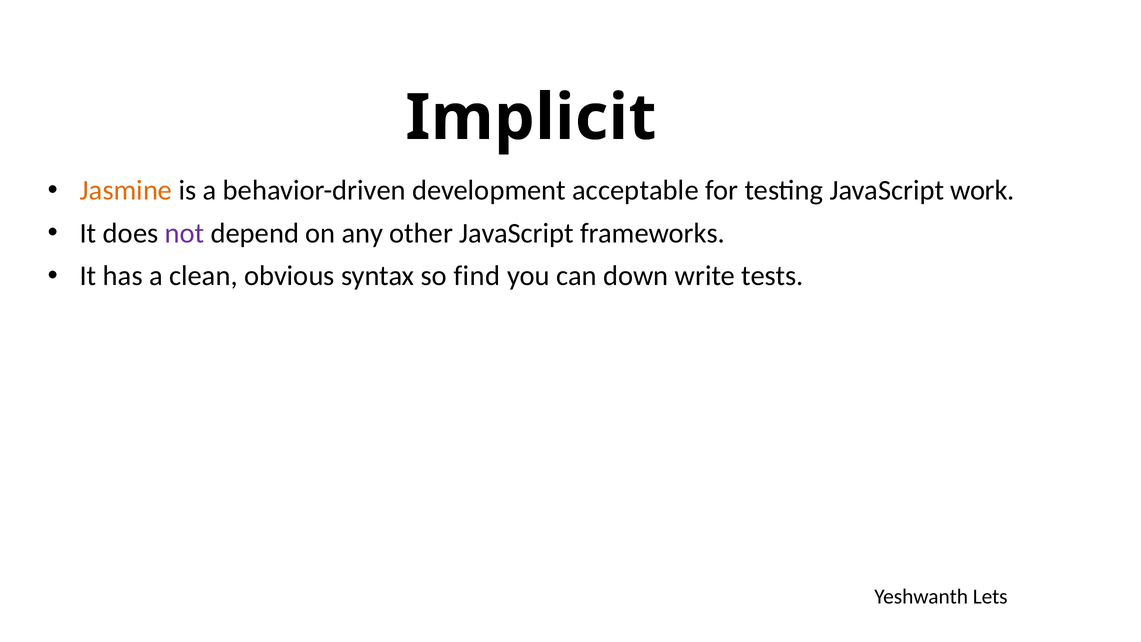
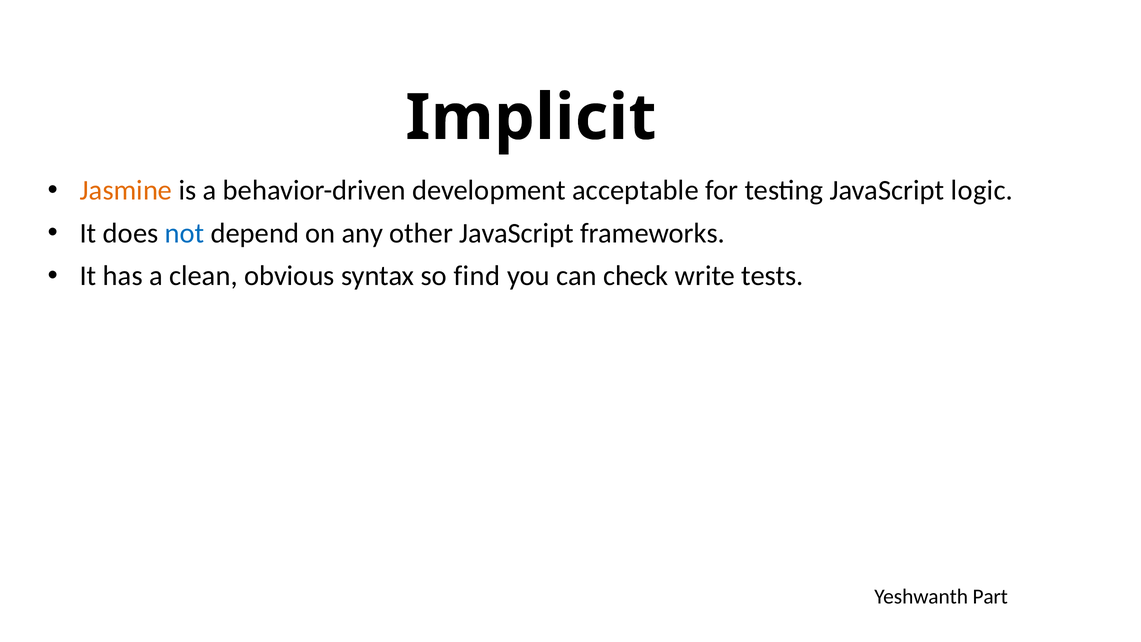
work: work -> logic
not colour: purple -> blue
down: down -> check
Lets: Lets -> Part
